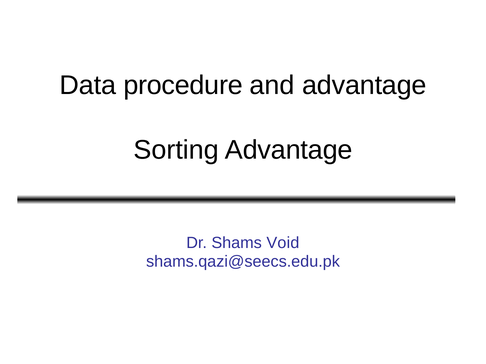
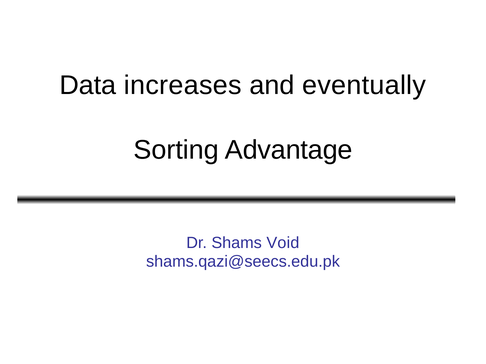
procedure: procedure -> increases
and advantage: advantage -> eventually
